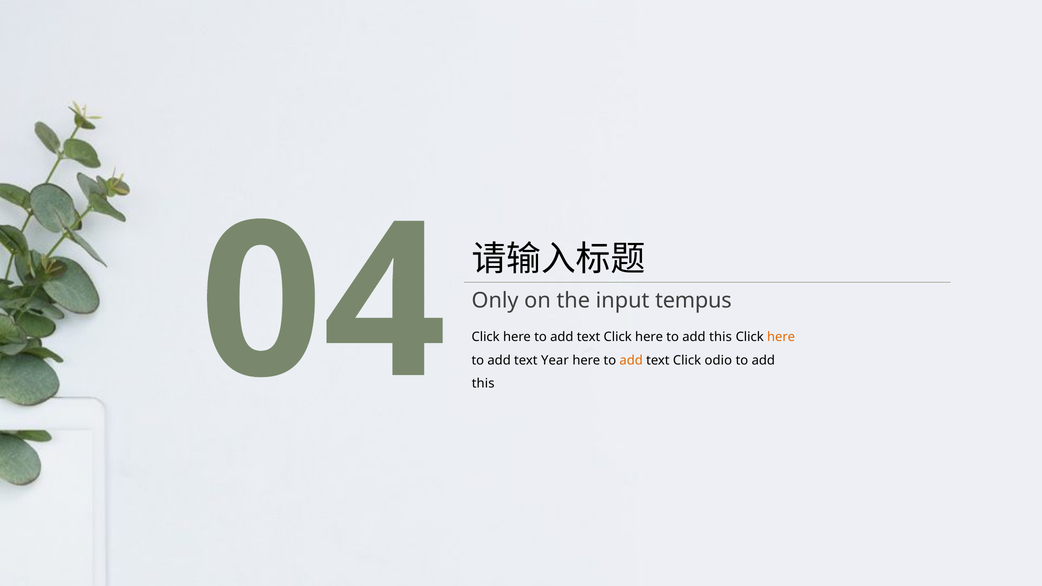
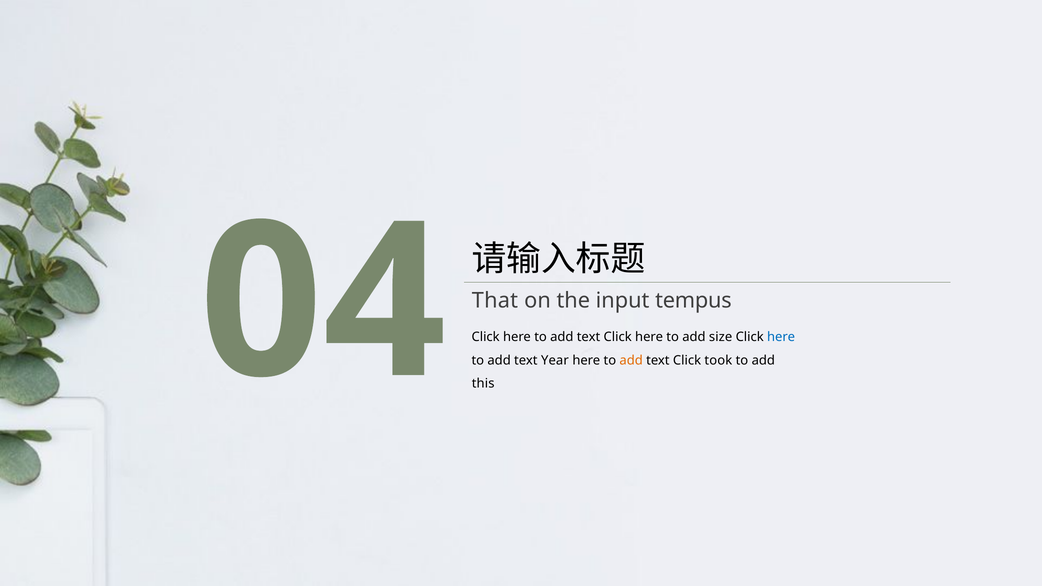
Only: Only -> That
here to add this: this -> size
here at (781, 337) colour: orange -> blue
odio: odio -> took
